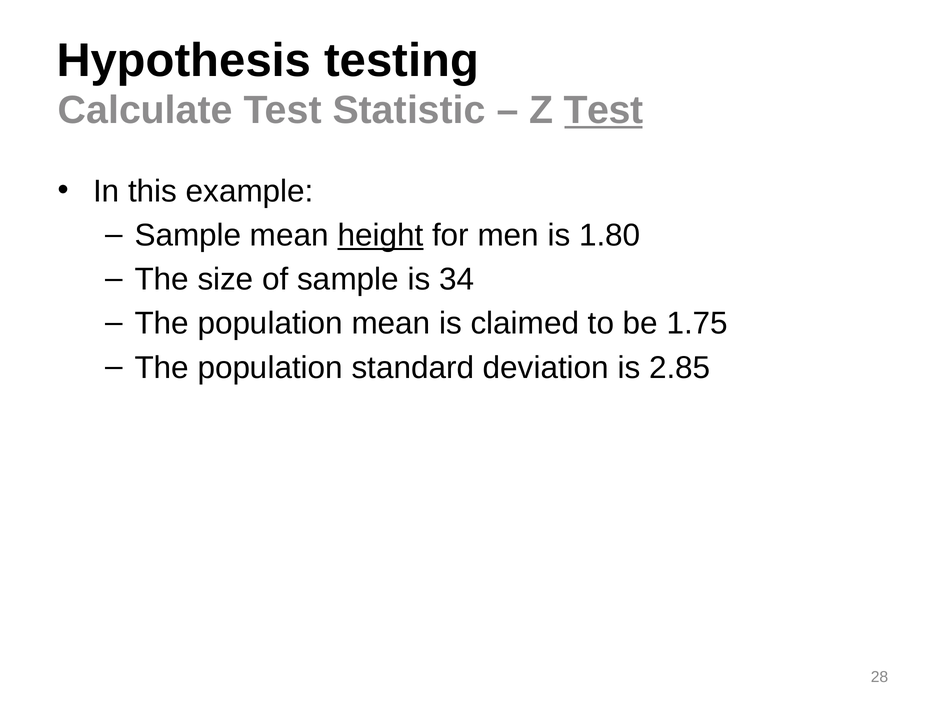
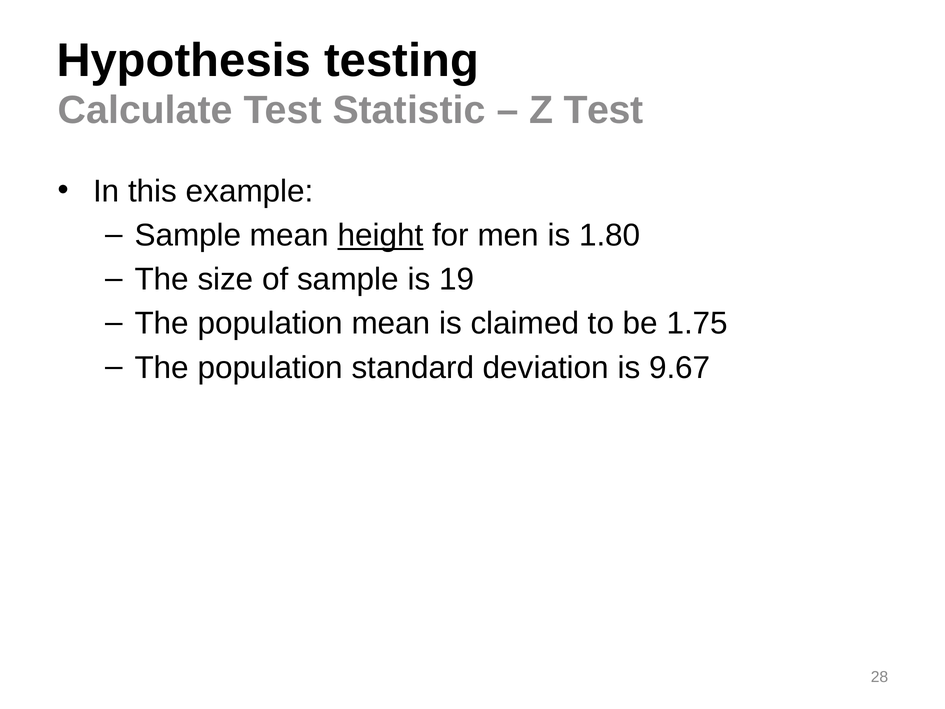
Test at (604, 110) underline: present -> none
34: 34 -> 19
2.85: 2.85 -> 9.67
